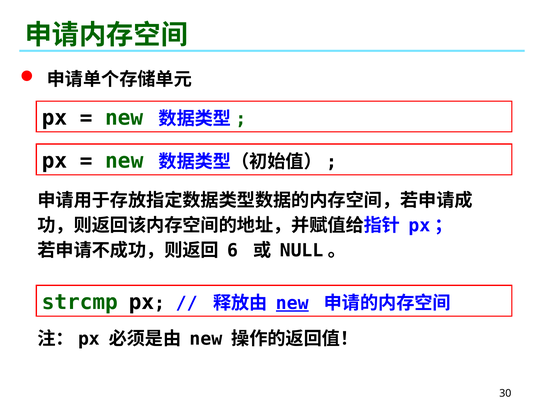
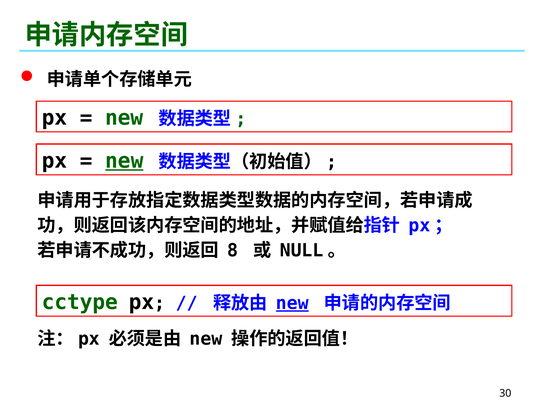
new at (124, 161) underline: none -> present
6: 6 -> 8
strcmp: strcmp -> cctype
